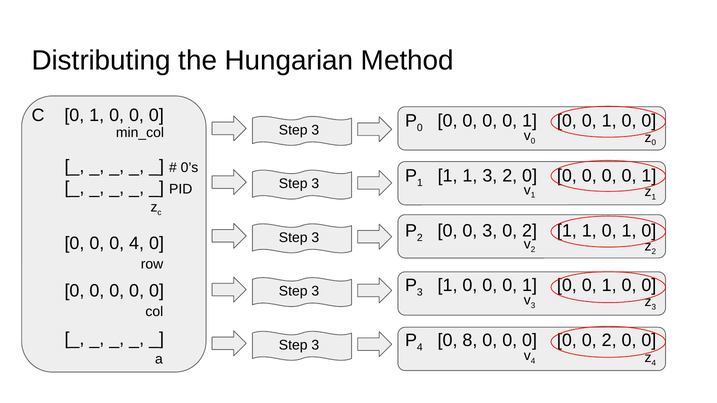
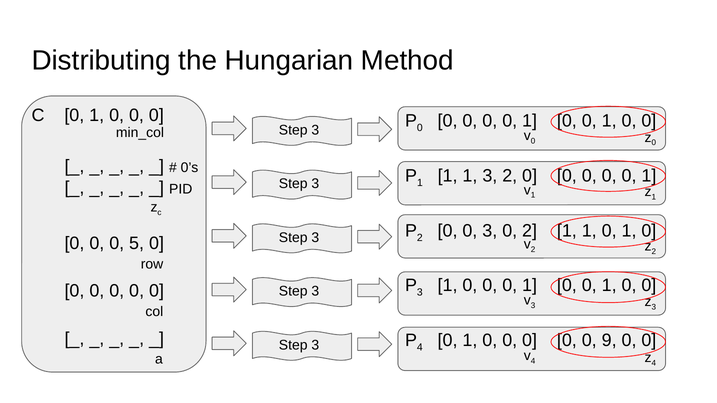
0 4: 4 -> 5
8 at (470, 341): 8 -> 1
0 0 2: 2 -> 9
